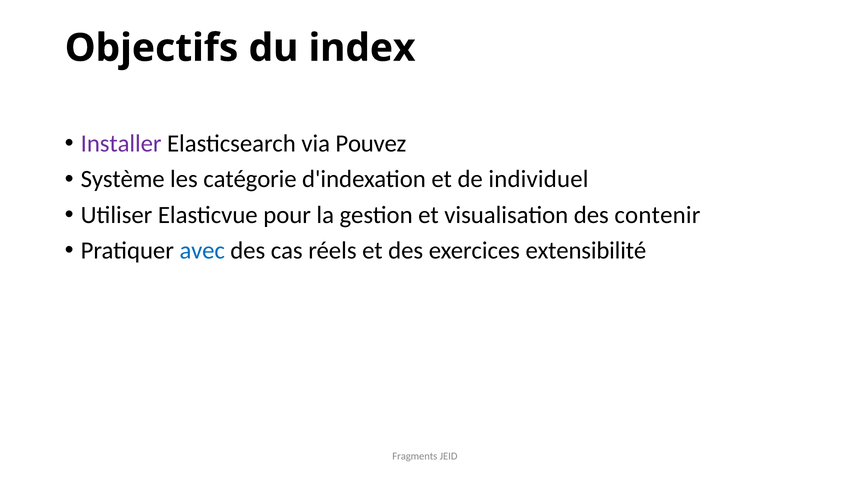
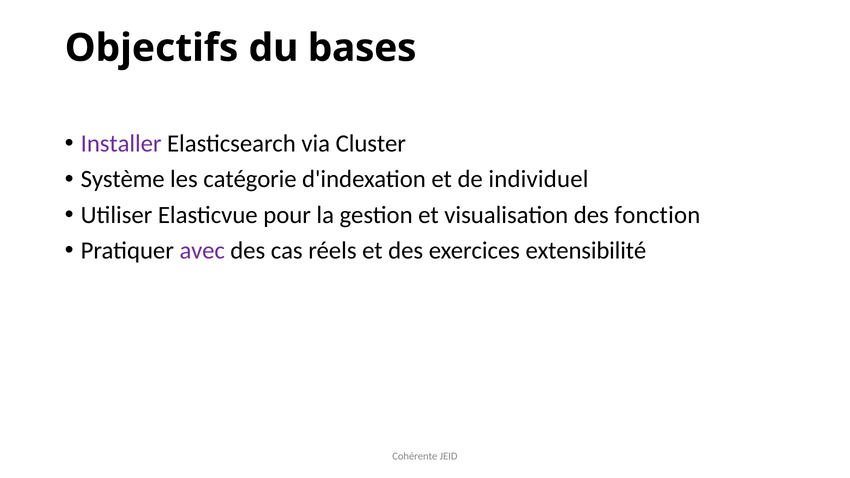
index: index -> bases
Pouvez: Pouvez -> Cluster
contenir: contenir -> fonction
avec colour: blue -> purple
Fragments: Fragments -> Cohérente
